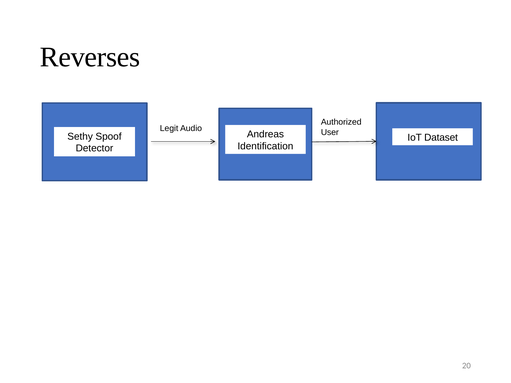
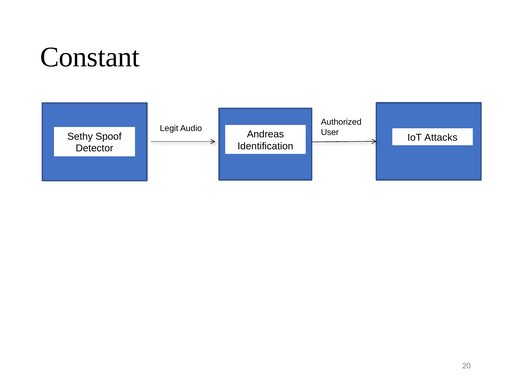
Reverses: Reverses -> Constant
Dataset: Dataset -> Attacks
